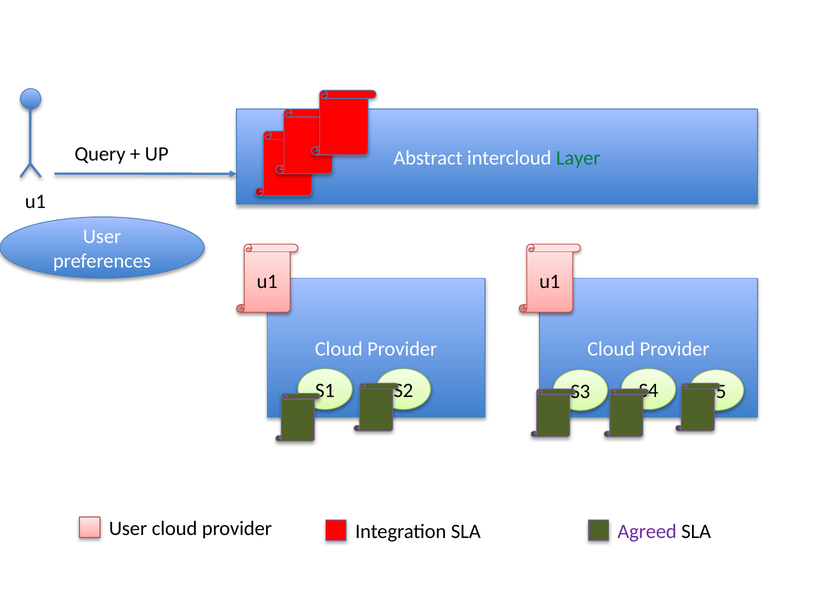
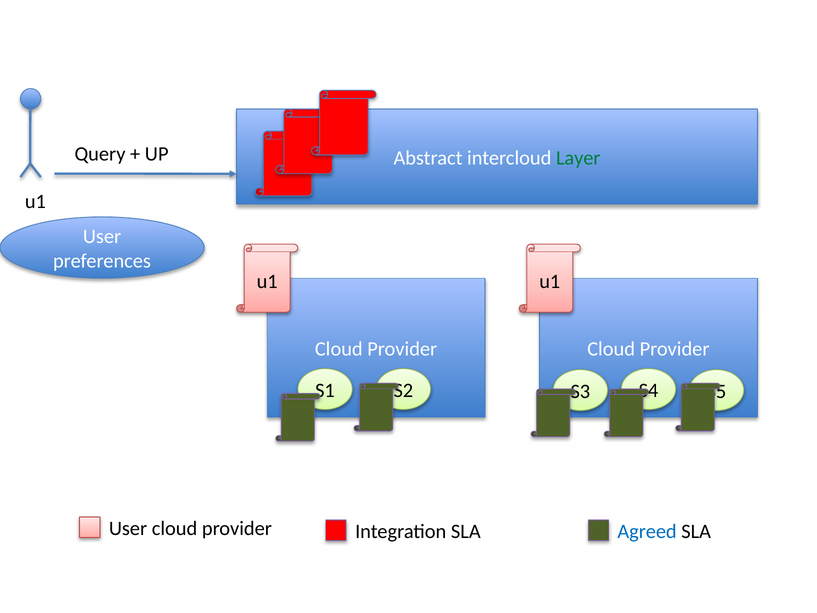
Agreed colour: purple -> blue
